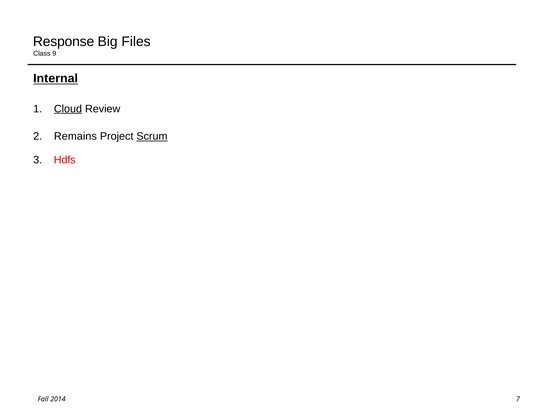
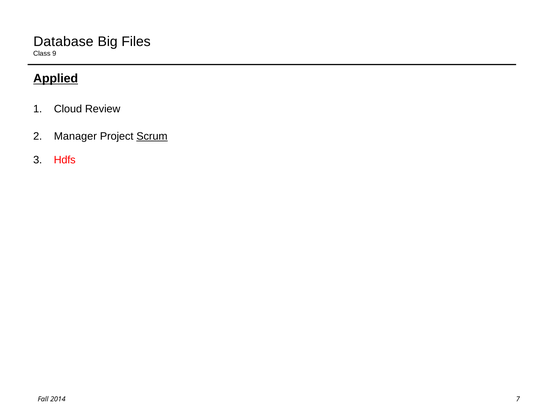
Response: Response -> Database
Internal: Internal -> Applied
Cloud underline: present -> none
Remains: Remains -> Manager
